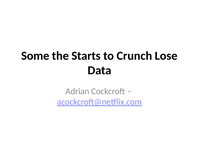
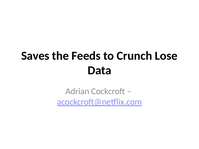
Some: Some -> Saves
Starts: Starts -> Feeds
